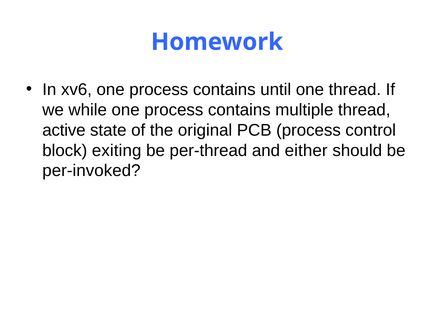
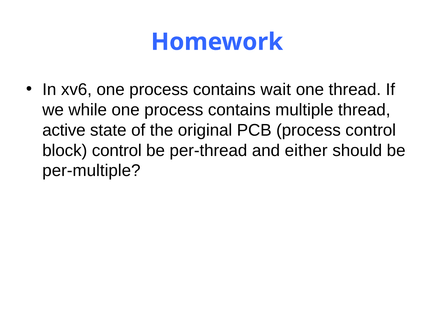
until: until -> wait
block exiting: exiting -> control
per-invoked: per-invoked -> per-multiple
